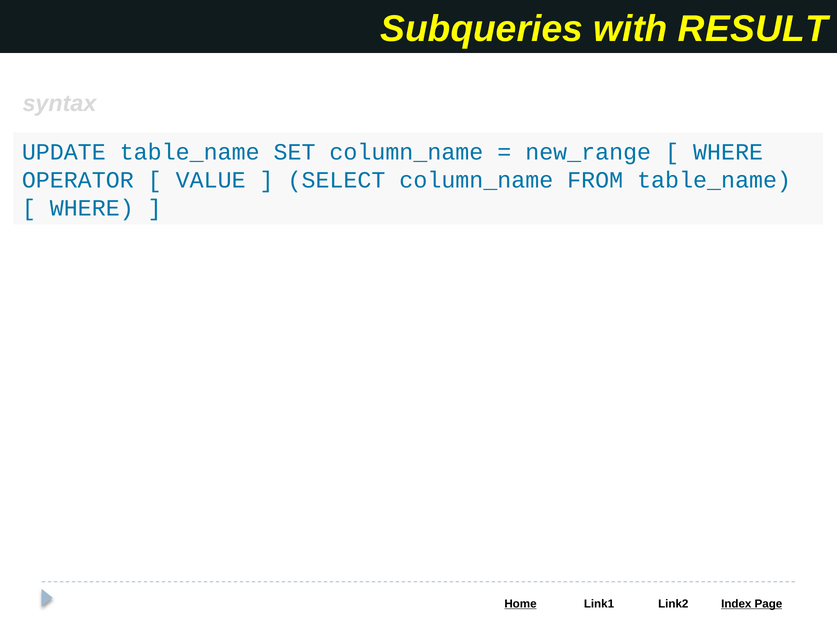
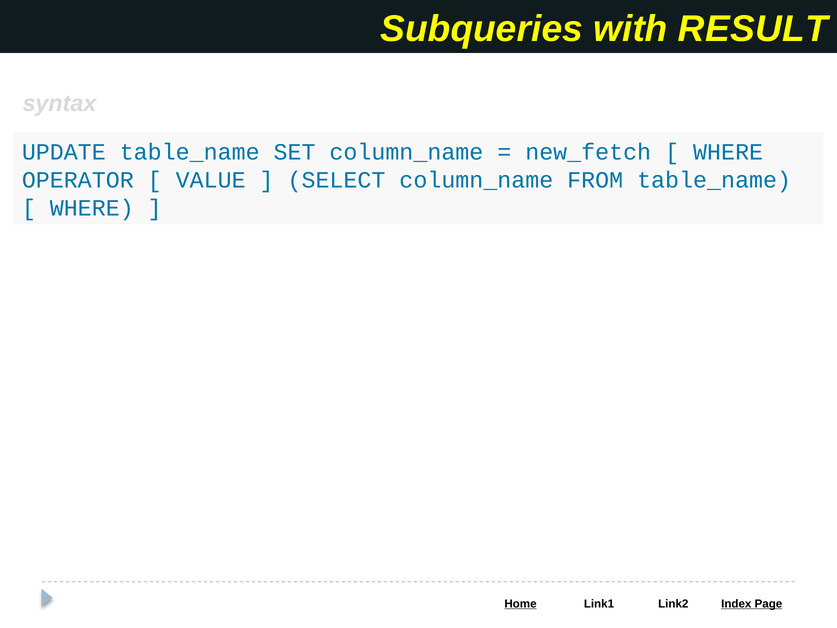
new_range: new_range -> new_fetch
